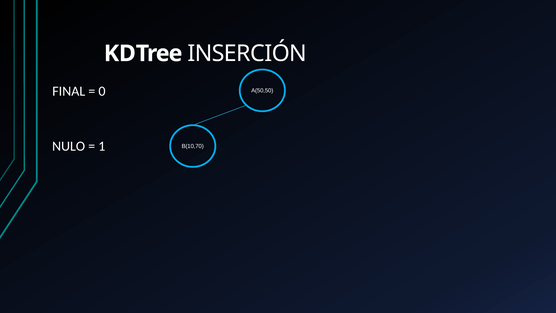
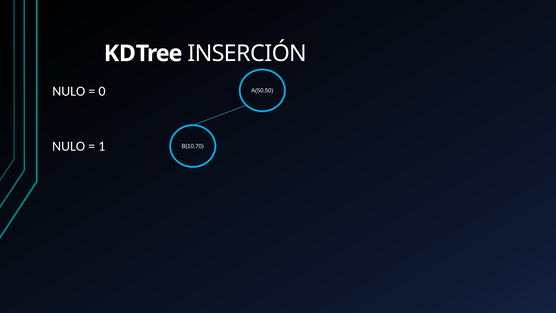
FINAL at (69, 91): FINAL -> NULO
